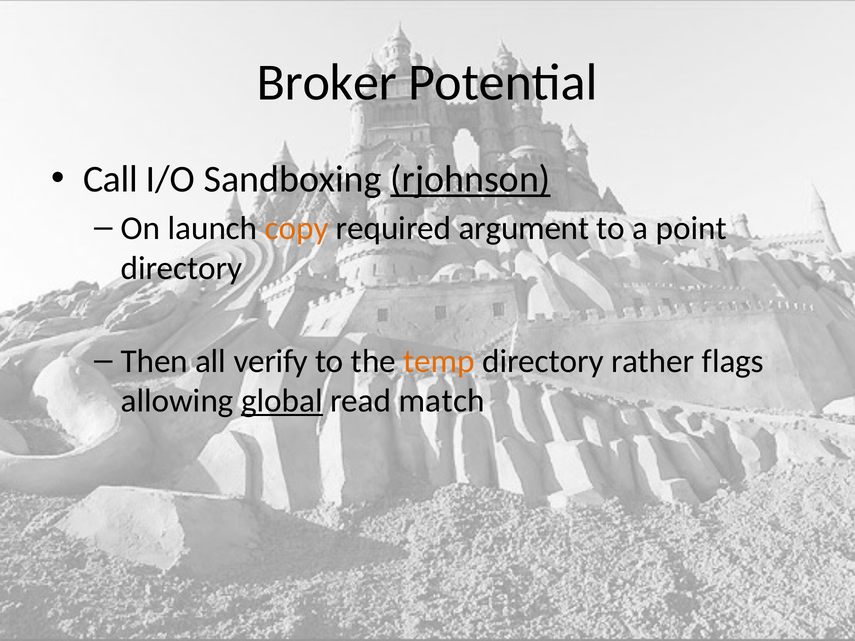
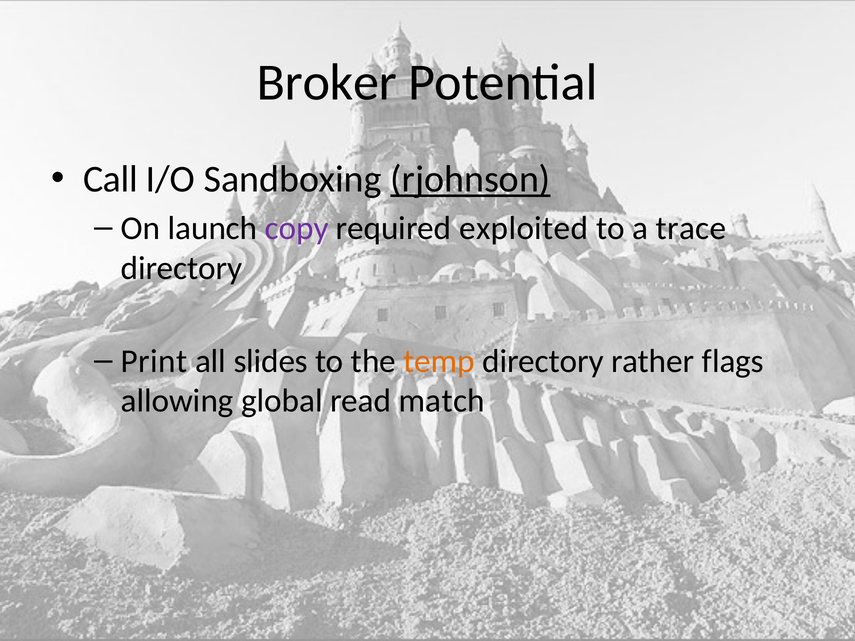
copy colour: orange -> purple
argument: argument -> exploited
point: point -> trace
Then: Then -> Print
verify: verify -> slides
global underline: present -> none
